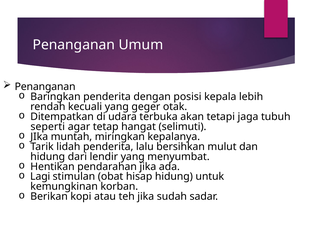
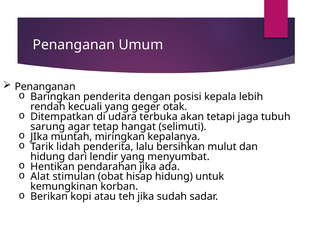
seperti: seperti -> sarung
Lagi: Lagi -> Alat
